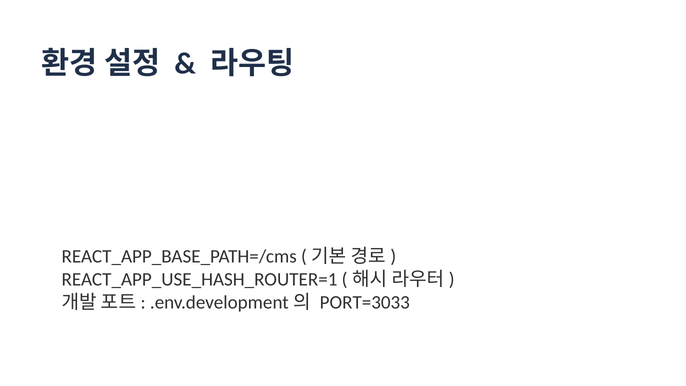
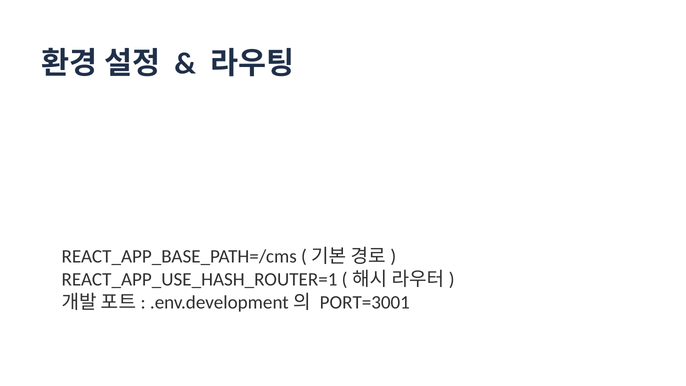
PORT=3033: PORT=3033 -> PORT=3001
